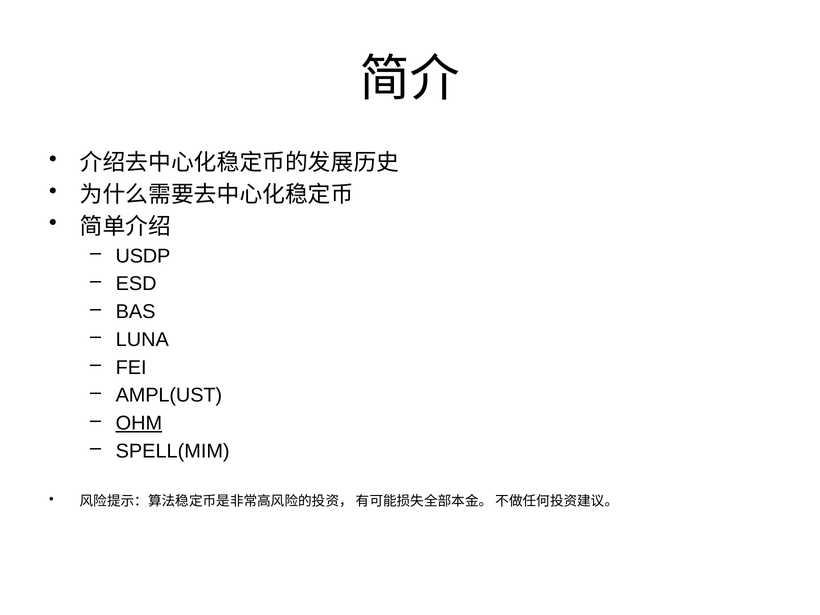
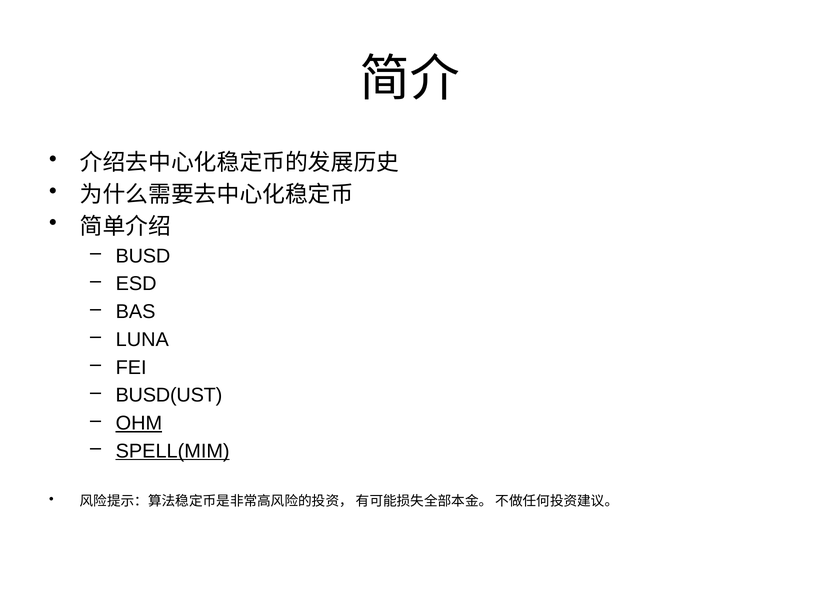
USDP: USDP -> BUSD
AMPL(UST: AMPL(UST -> BUSD(UST
SPELL(MIM underline: none -> present
